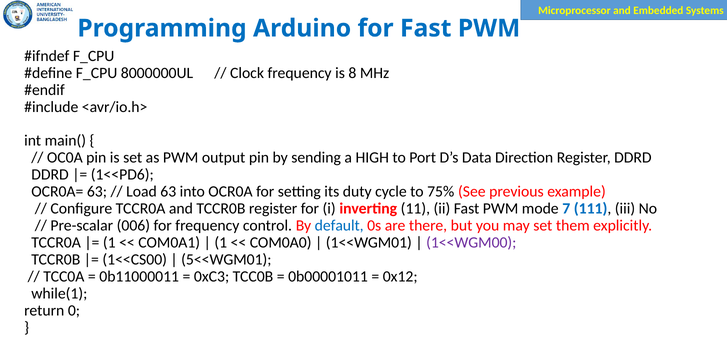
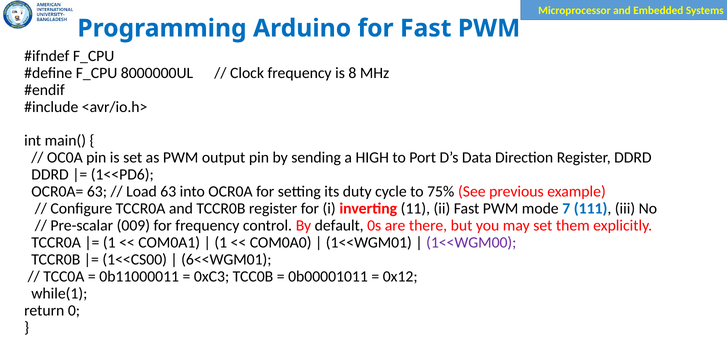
006: 006 -> 009
default colour: blue -> black
5<<WGM01: 5<<WGM01 -> 6<<WGM01
